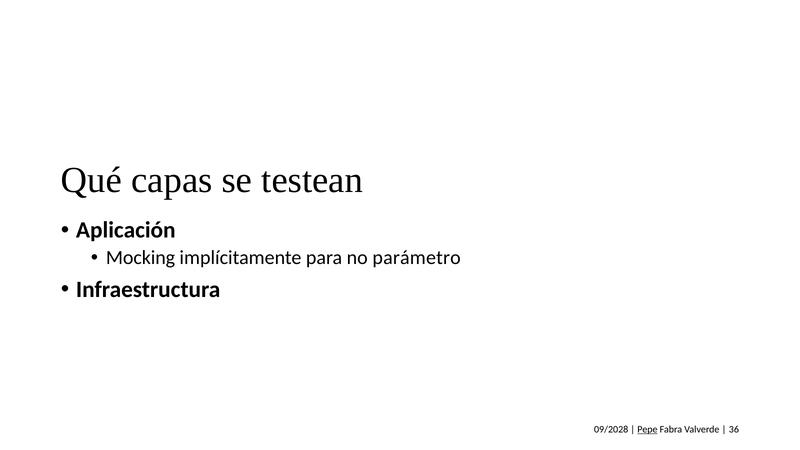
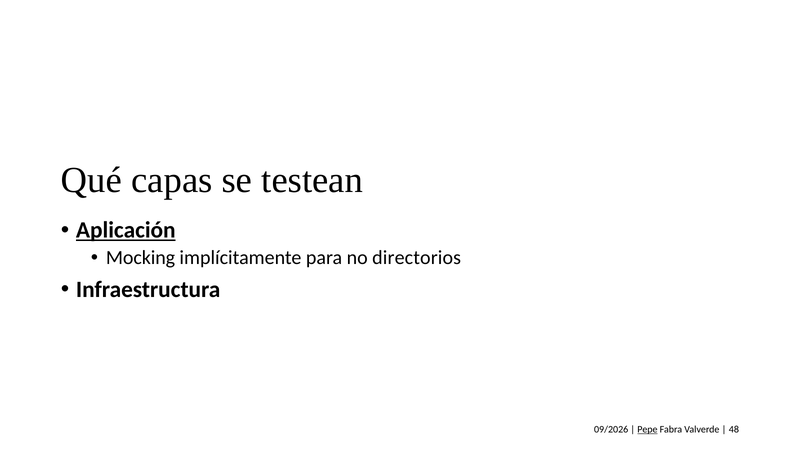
Aplicación underline: none -> present
parámetro: parámetro -> directorios
09/2028: 09/2028 -> 09/2026
36: 36 -> 48
